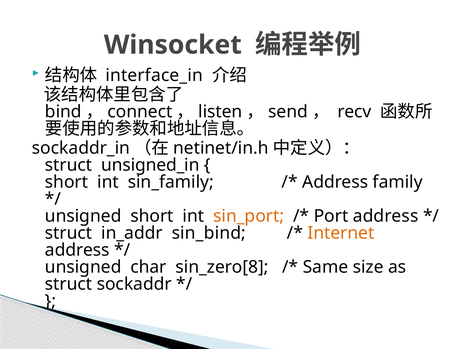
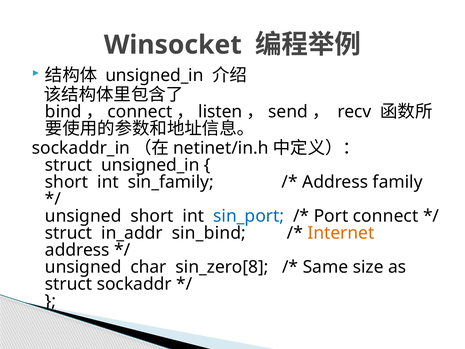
interface_in at (154, 75): interface_in -> unsigned_in
sin_port colour: orange -> blue
Port address: address -> connect
